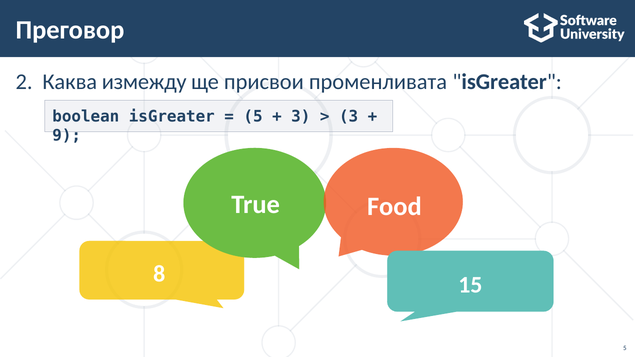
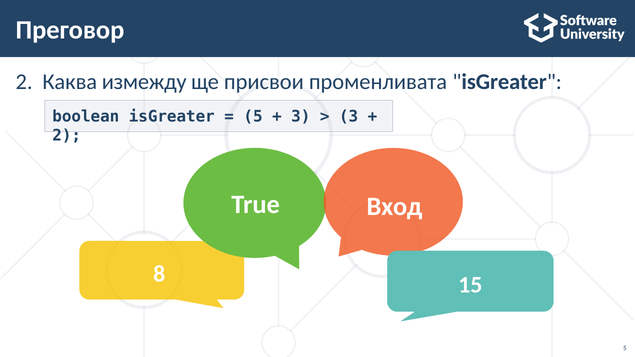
9 at (67, 136): 9 -> 2
Food: Food -> Вход
